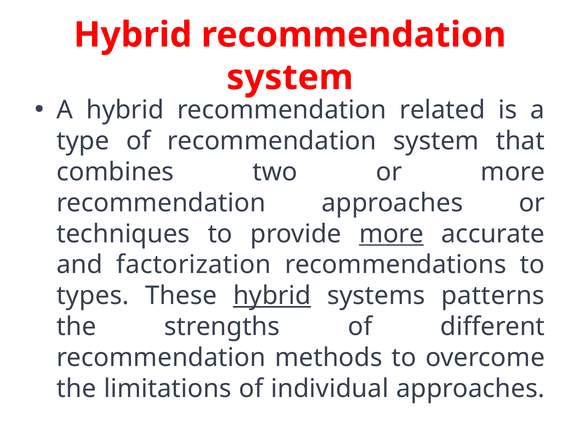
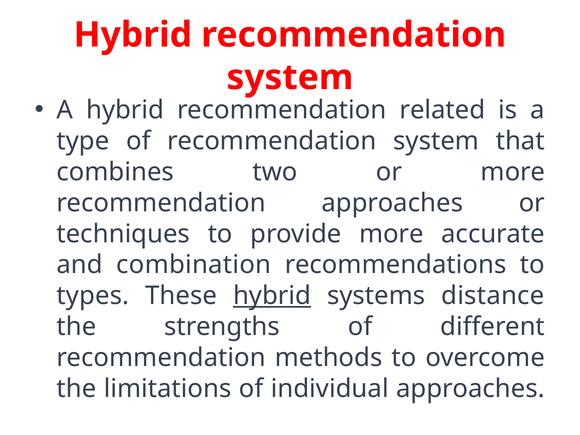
more at (391, 234) underline: present -> none
factorization: factorization -> combination
patterns: patterns -> distance
